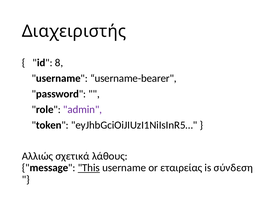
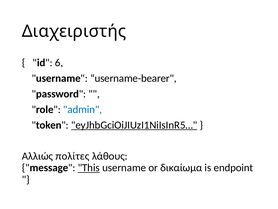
8: 8 -> 6
admin colour: purple -> blue
eyJhbGciOiJIUzI1NiIsInR5… underline: none -> present
σχετικά: σχετικά -> πολίτες
εταιρείας: εταιρείας -> δικαίωμα
σύνδεση: σύνδεση -> endpoint
